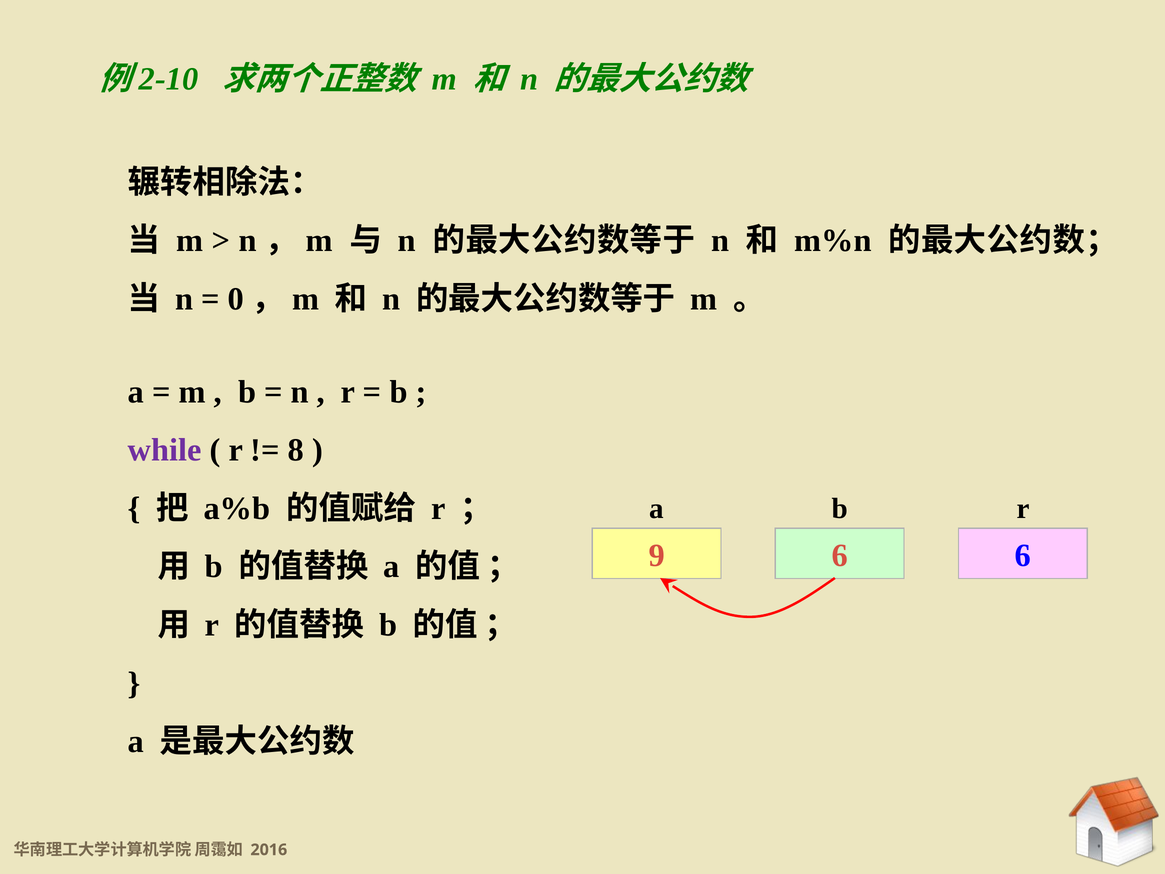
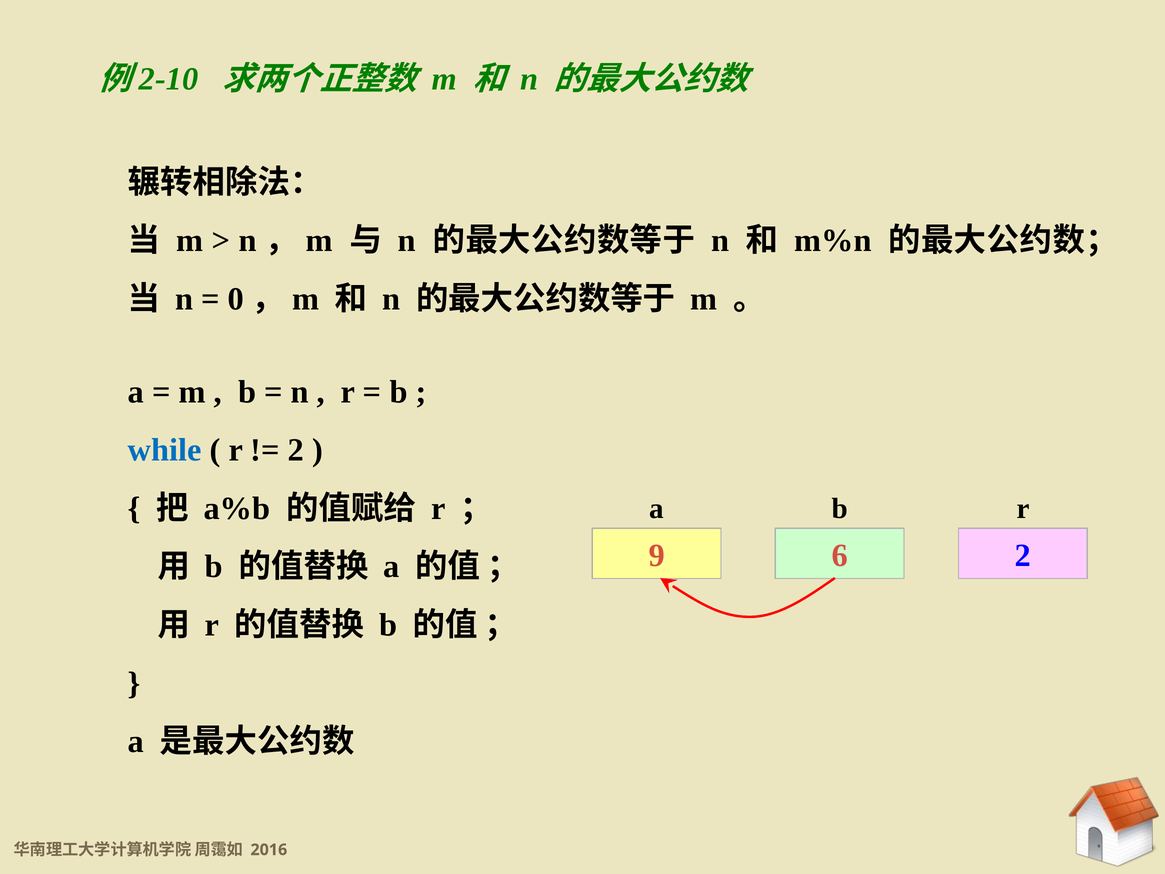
while colour: purple -> blue
8 at (296, 450): 8 -> 2
6 6: 6 -> 2
